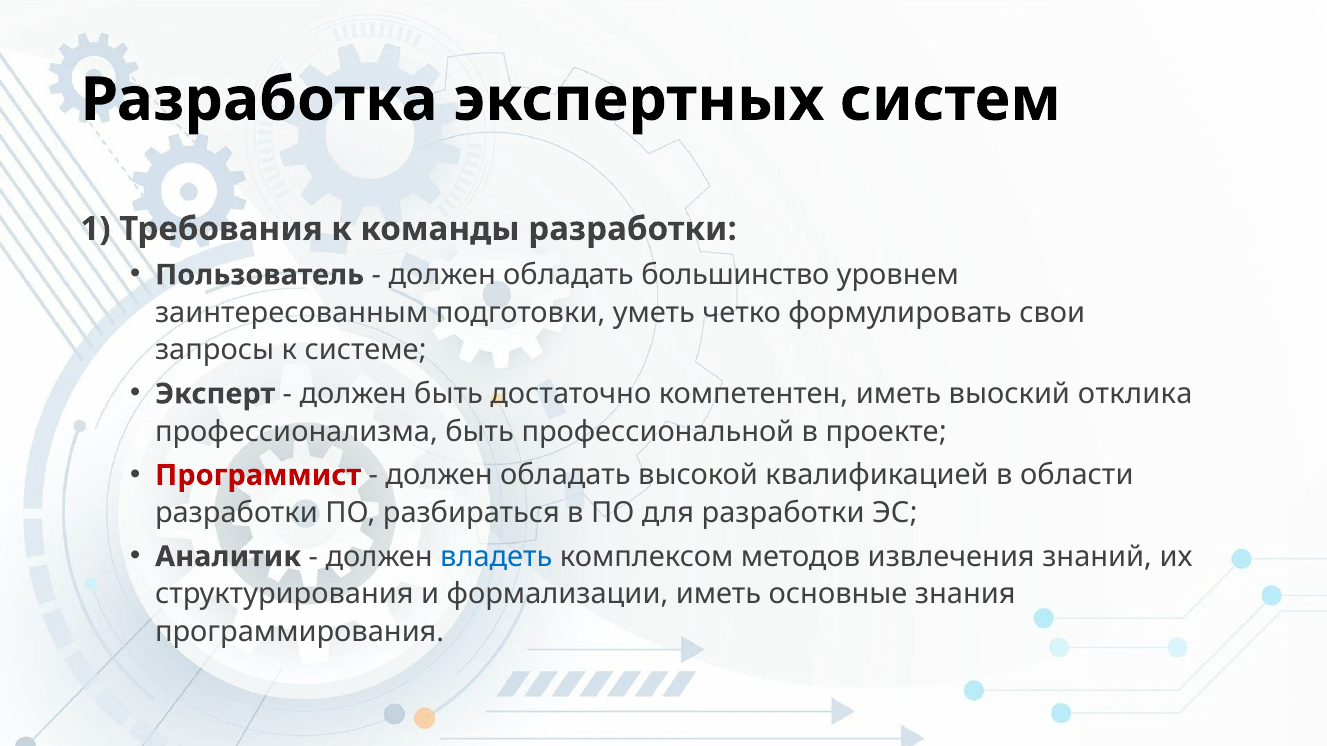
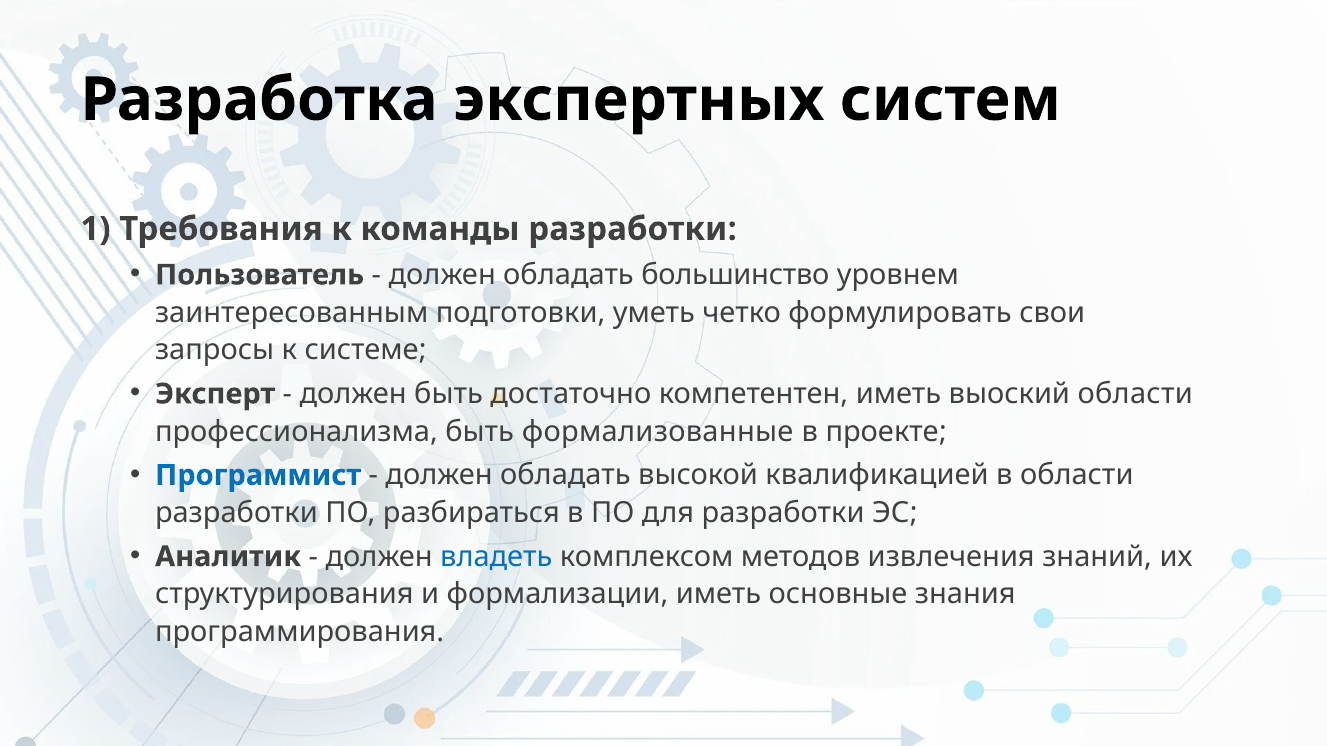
выоский отклика: отклика -> области
профессиональной: профессиональной -> формализованные
Программист colour: red -> blue
